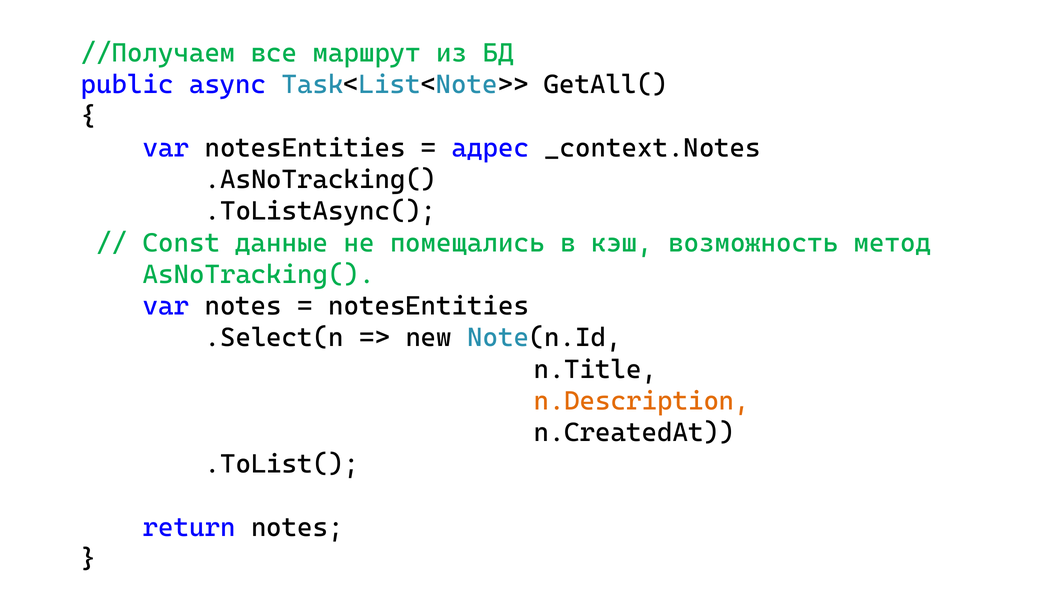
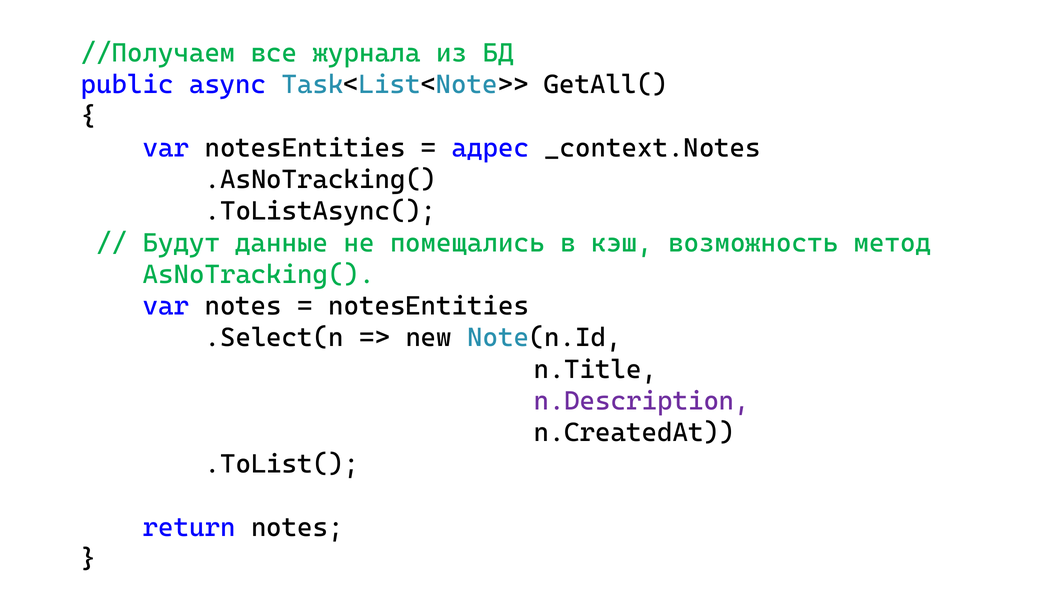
маршрут: маршрут -> журнала
Const: Const -> Будут
n.Description colour: orange -> purple
